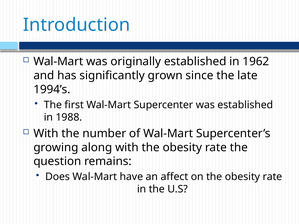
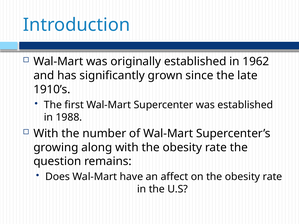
1994’s: 1994’s -> 1910’s
